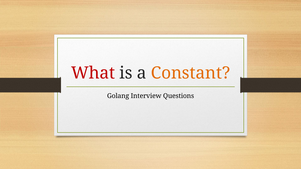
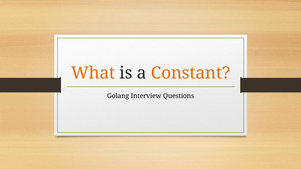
What colour: red -> orange
